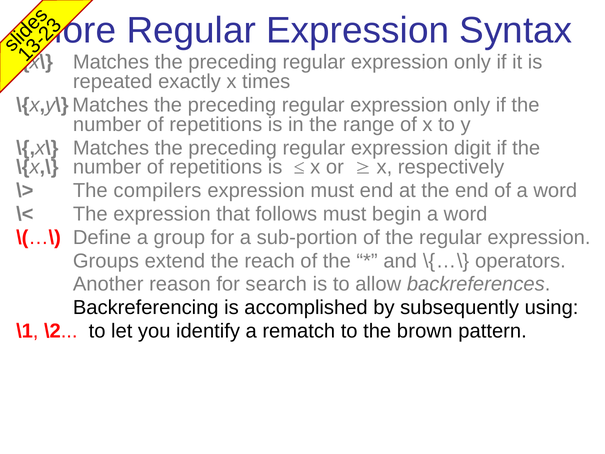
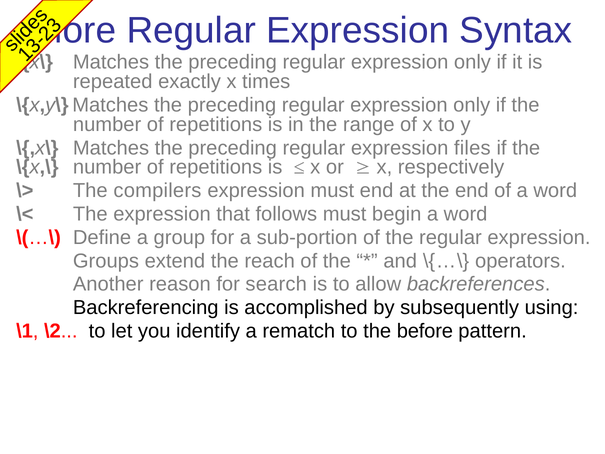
digit: digit -> files
brown: brown -> before
